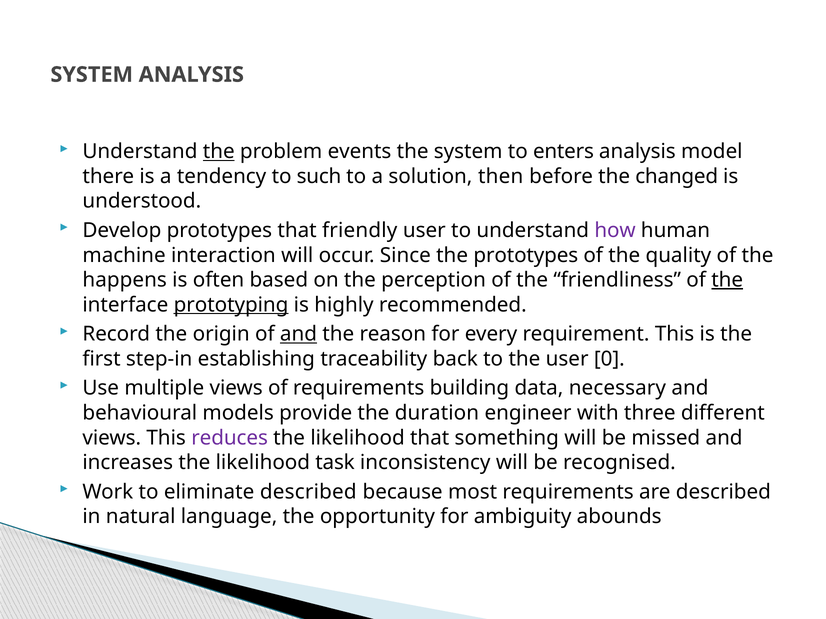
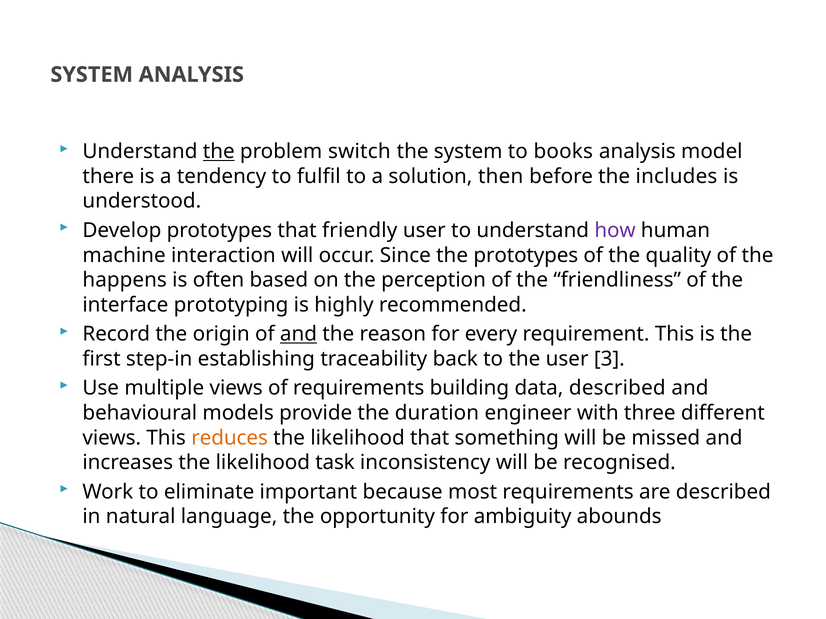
events: events -> switch
enters: enters -> books
such: such -> fulfil
changed: changed -> includes
the at (727, 280) underline: present -> none
prototyping underline: present -> none
0: 0 -> 3
data necessary: necessary -> described
reduces colour: purple -> orange
eliminate described: described -> important
